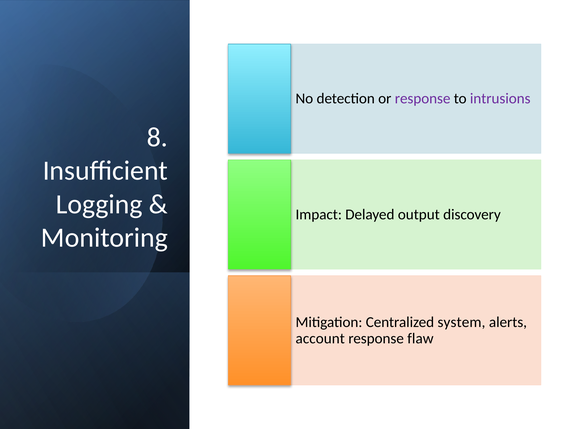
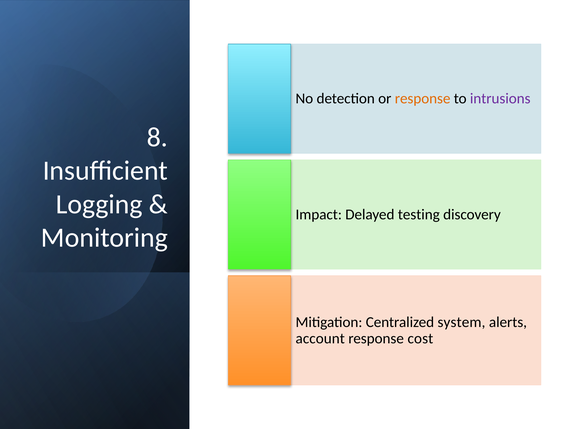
response at (423, 99) colour: purple -> orange
output: output -> testing
flaw: flaw -> cost
